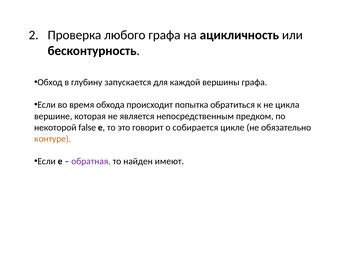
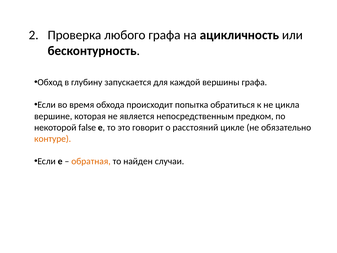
собирается: собирается -> расстояний
обратная colour: purple -> orange
имеют: имеют -> случаи
